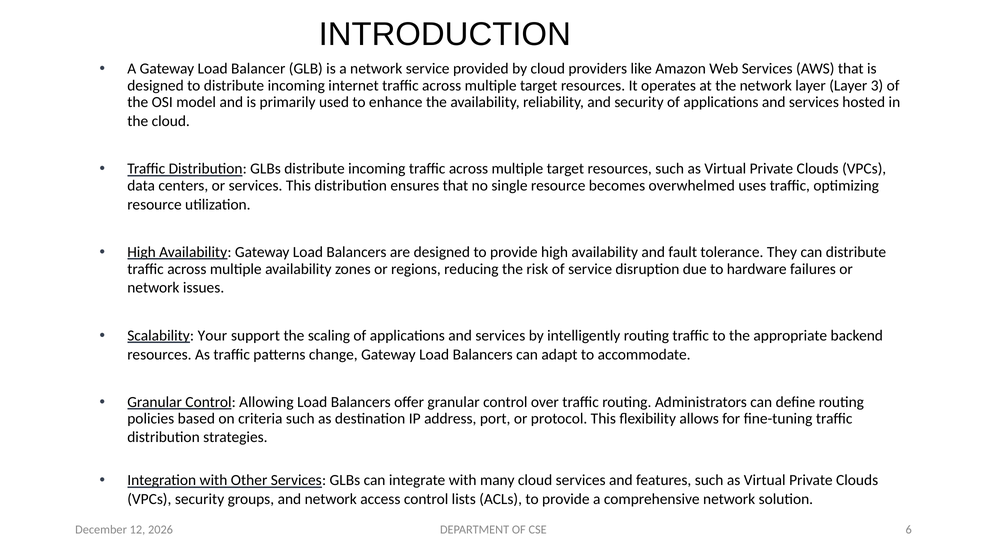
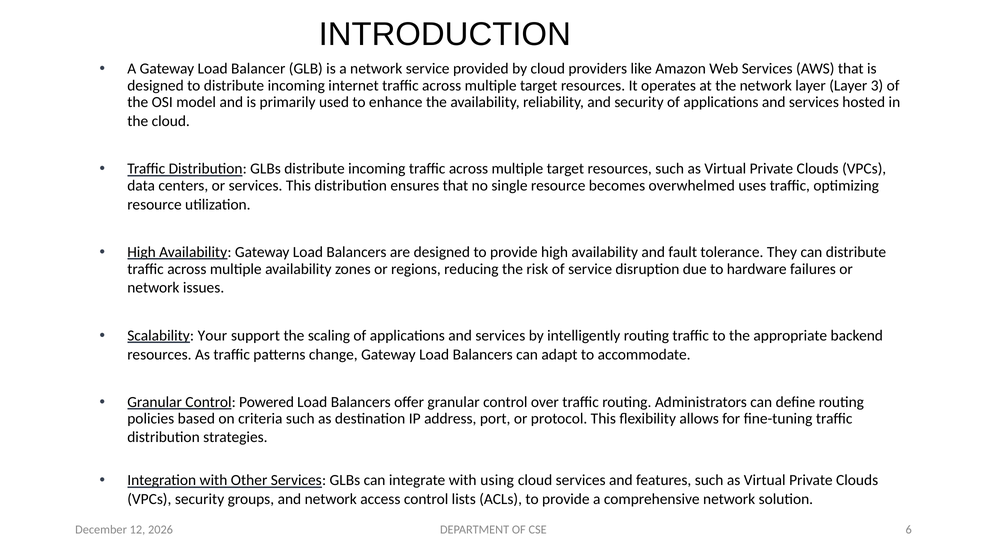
Allowing: Allowing -> Powered
many: many -> using
